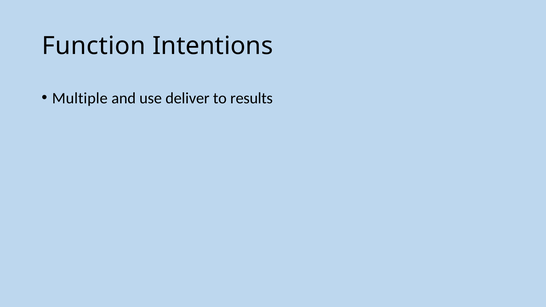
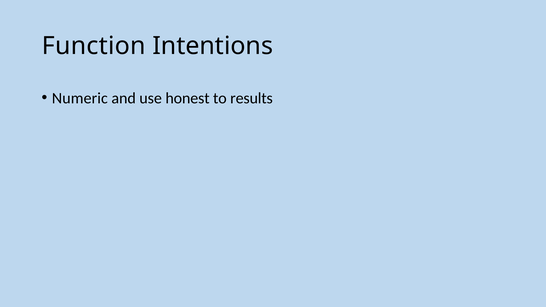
Multiple: Multiple -> Numeric
deliver: deliver -> honest
